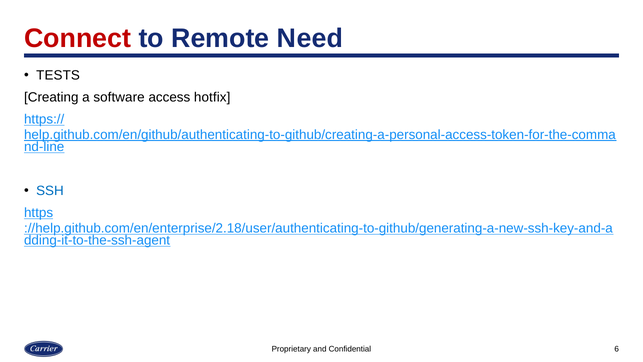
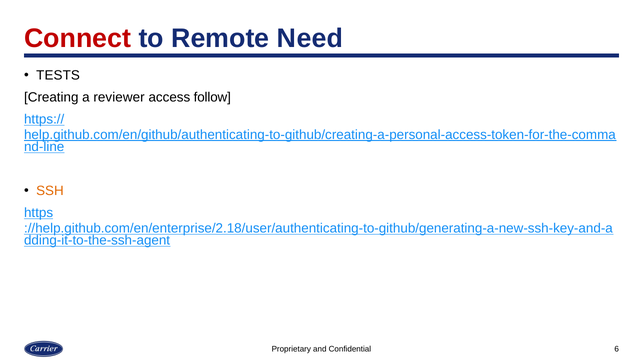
software: software -> reviewer
hotfix: hotfix -> follow
SSH colour: blue -> orange
